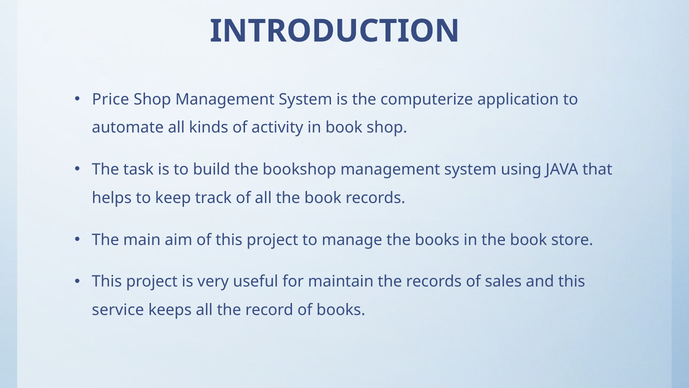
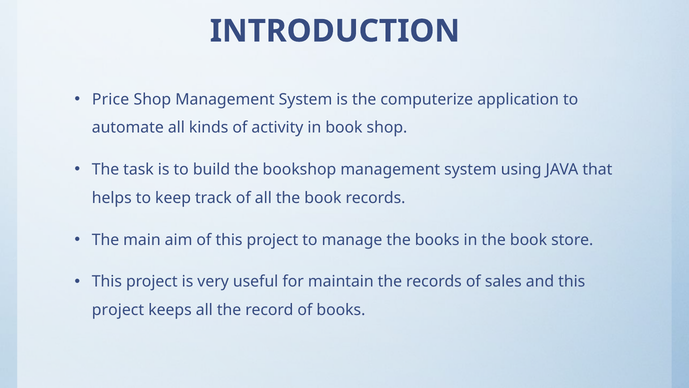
service at (118, 310): service -> project
